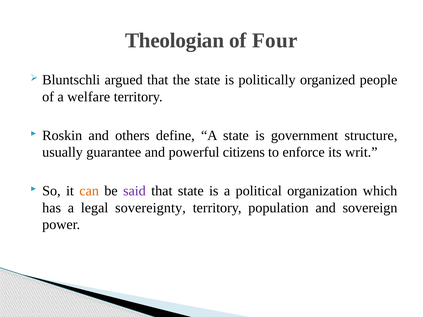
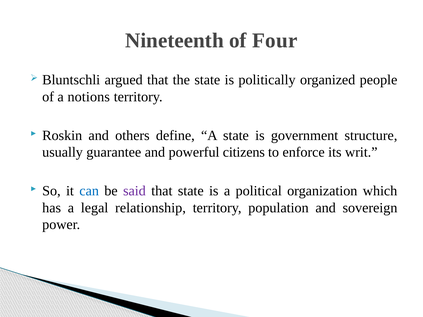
Theologian: Theologian -> Nineteenth
welfare: welfare -> notions
can colour: orange -> blue
sovereignty: sovereignty -> relationship
